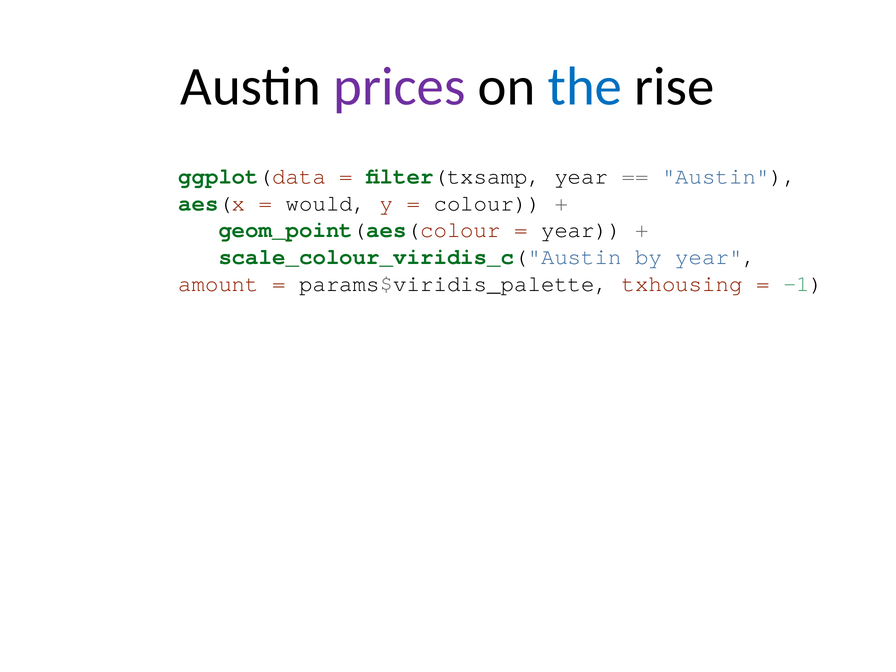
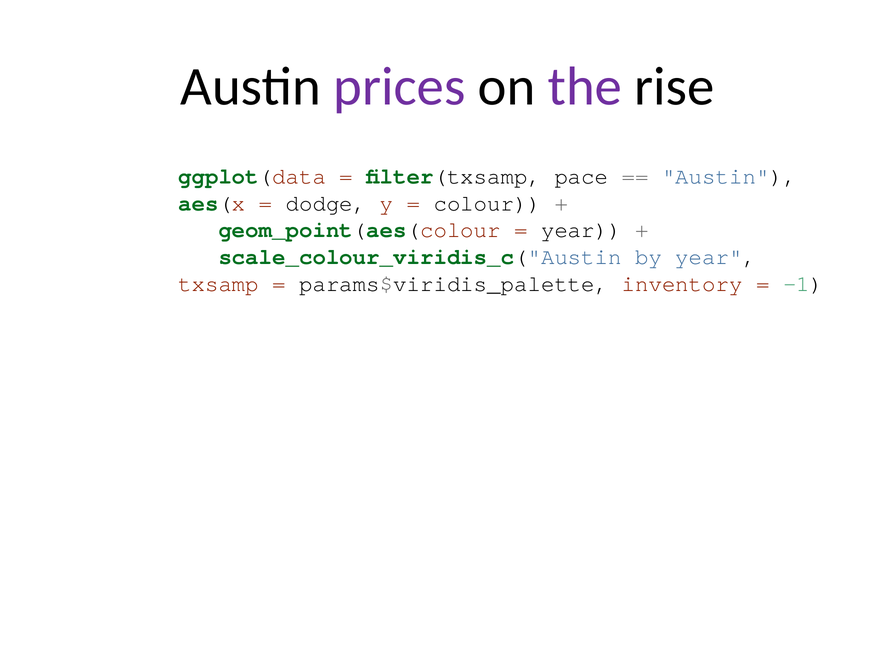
the colour: blue -> purple
filter(txsamp year: year -> pace
would: would -> dodge
amount: amount -> txsamp
txhousing: txhousing -> inventory
